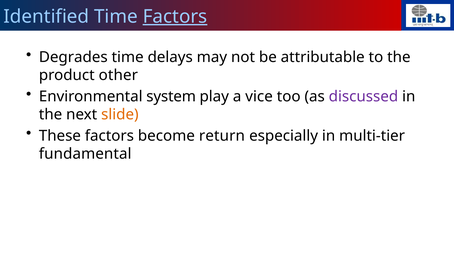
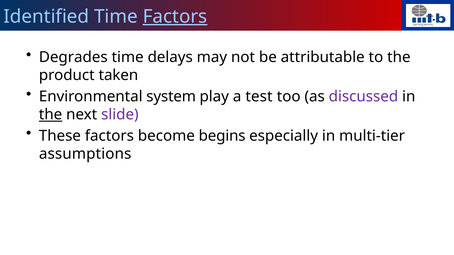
other: other -> taken
vice: vice -> test
the at (51, 115) underline: none -> present
slide colour: orange -> purple
return: return -> begins
fundamental: fundamental -> assumptions
